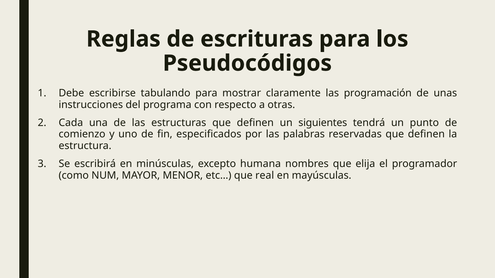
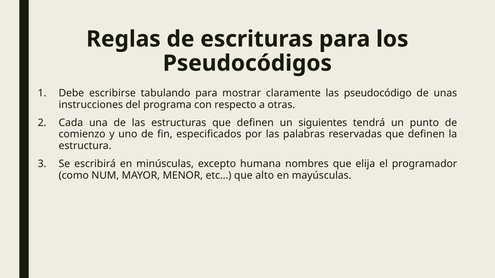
programación: programación -> pseudocódigo
real: real -> alto
